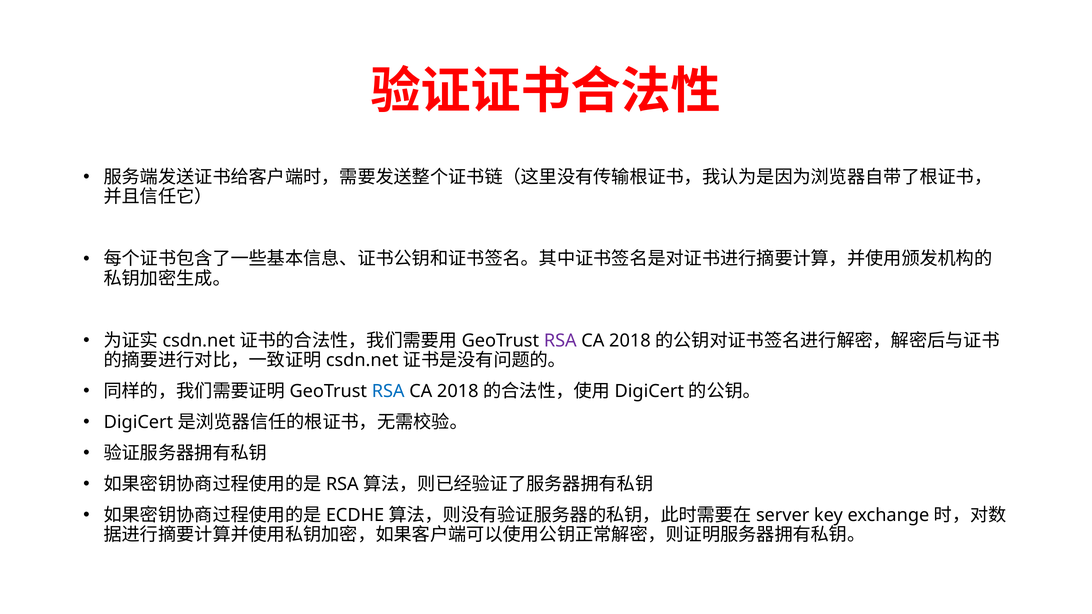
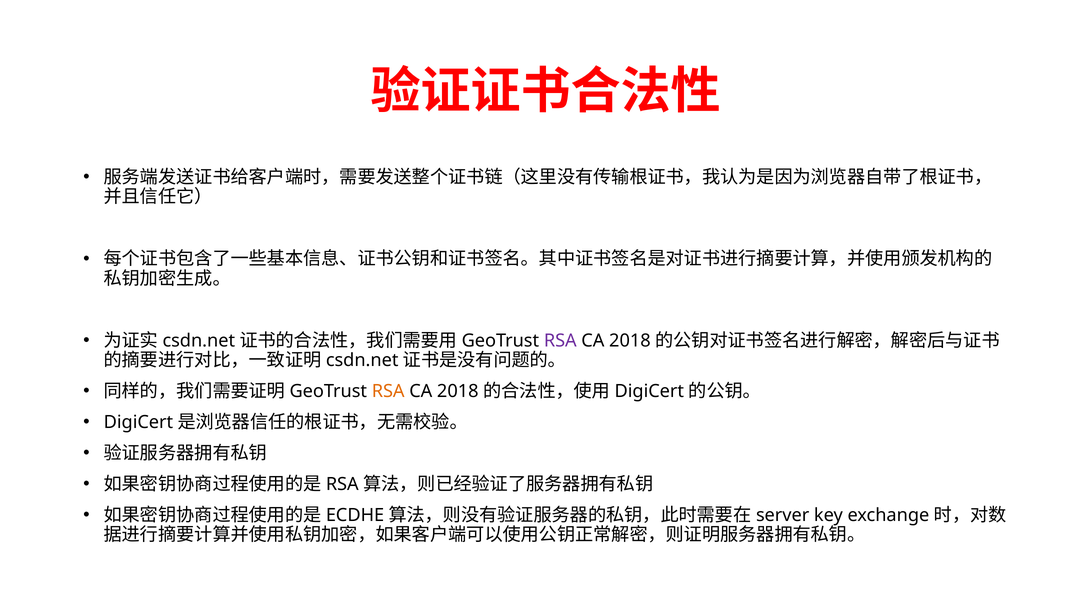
RSA at (388, 391) colour: blue -> orange
